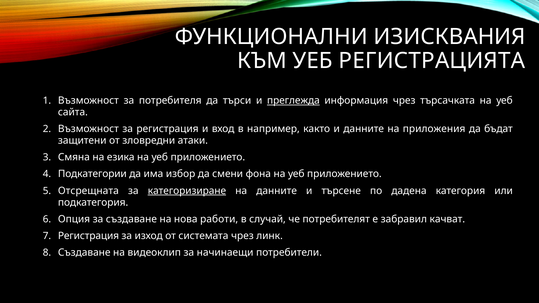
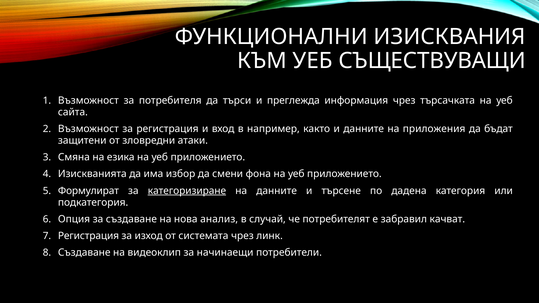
РЕГИСТРАЦИЯТА: РЕГИСТРАЦИЯТА -> СЪЩЕСТВУВАЩИ
преглежда underline: present -> none
Подкатегории: Подкатегории -> Изискванията
Отсрещната: Отсрещната -> Формулират
работи: работи -> анализ
